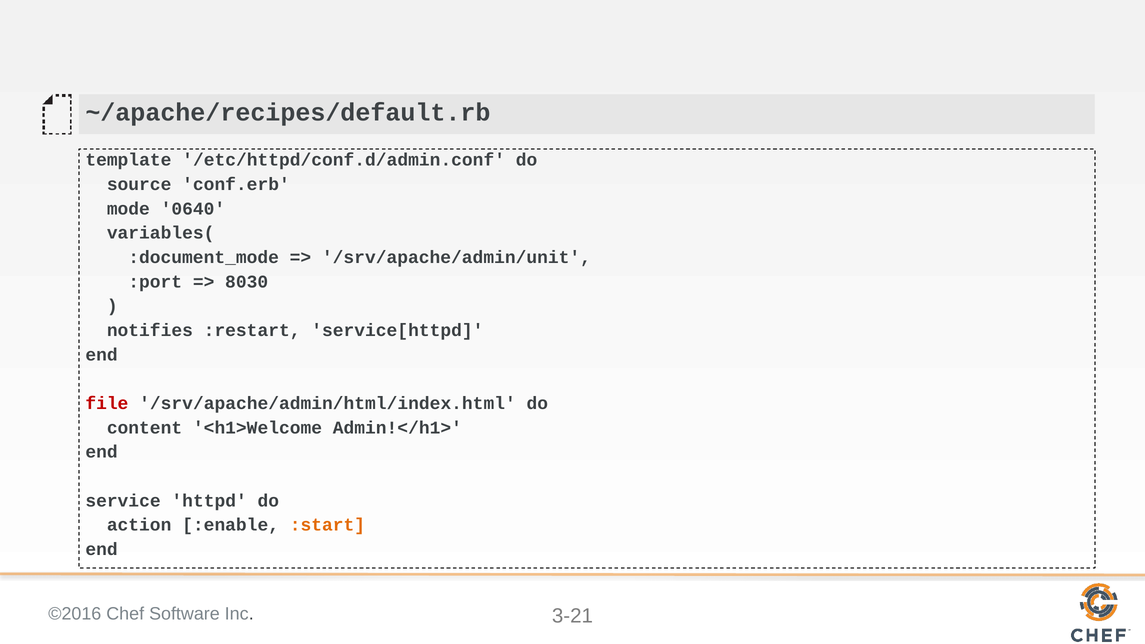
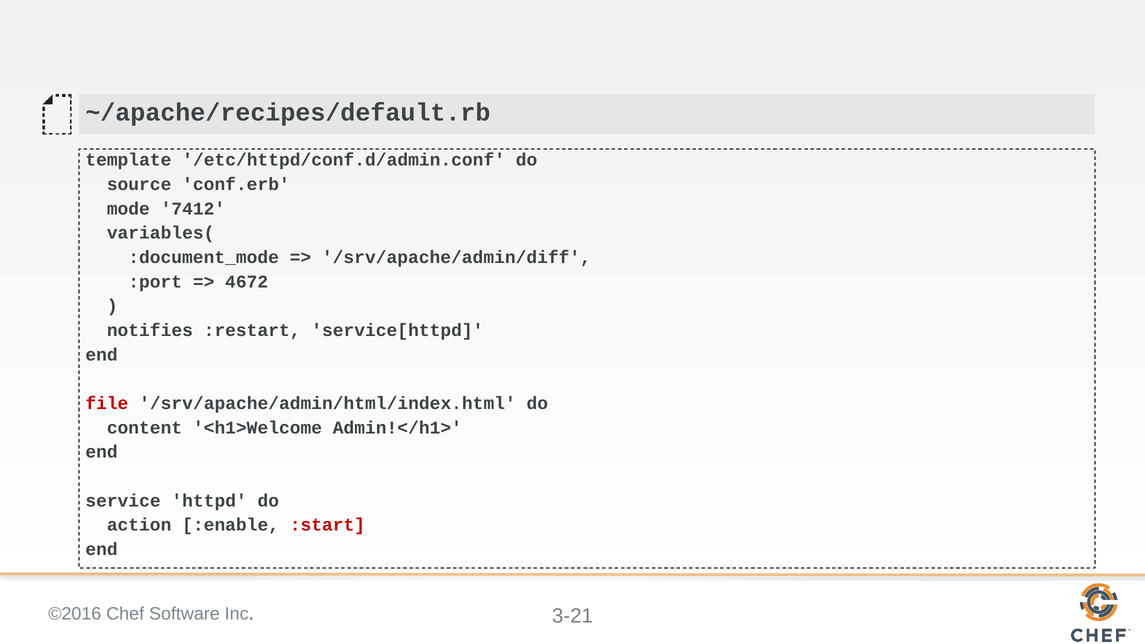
0640: 0640 -> 7412
/srv/apache/admin/unit: /srv/apache/admin/unit -> /srv/apache/admin/diff
8030: 8030 -> 4672
:start colour: orange -> red
